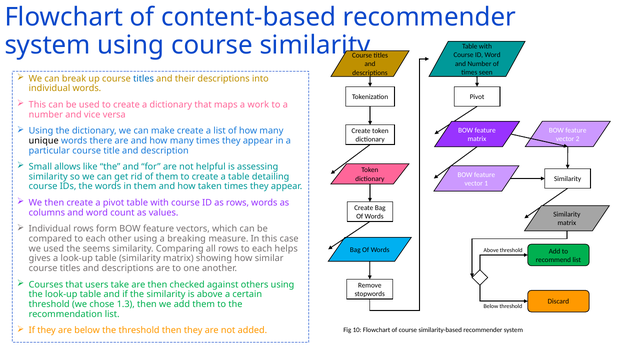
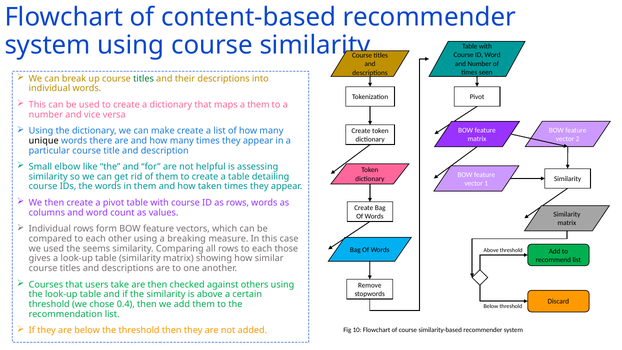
titles at (144, 79) colour: blue -> green
a work: work -> them
allows: allows -> elbow
helps: helps -> those
1.3: 1.3 -> 0.4
